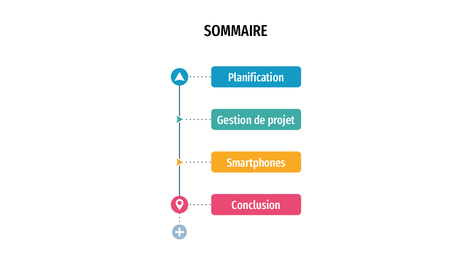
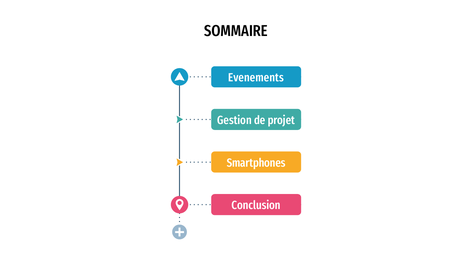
Planification: Planification -> Evenements
